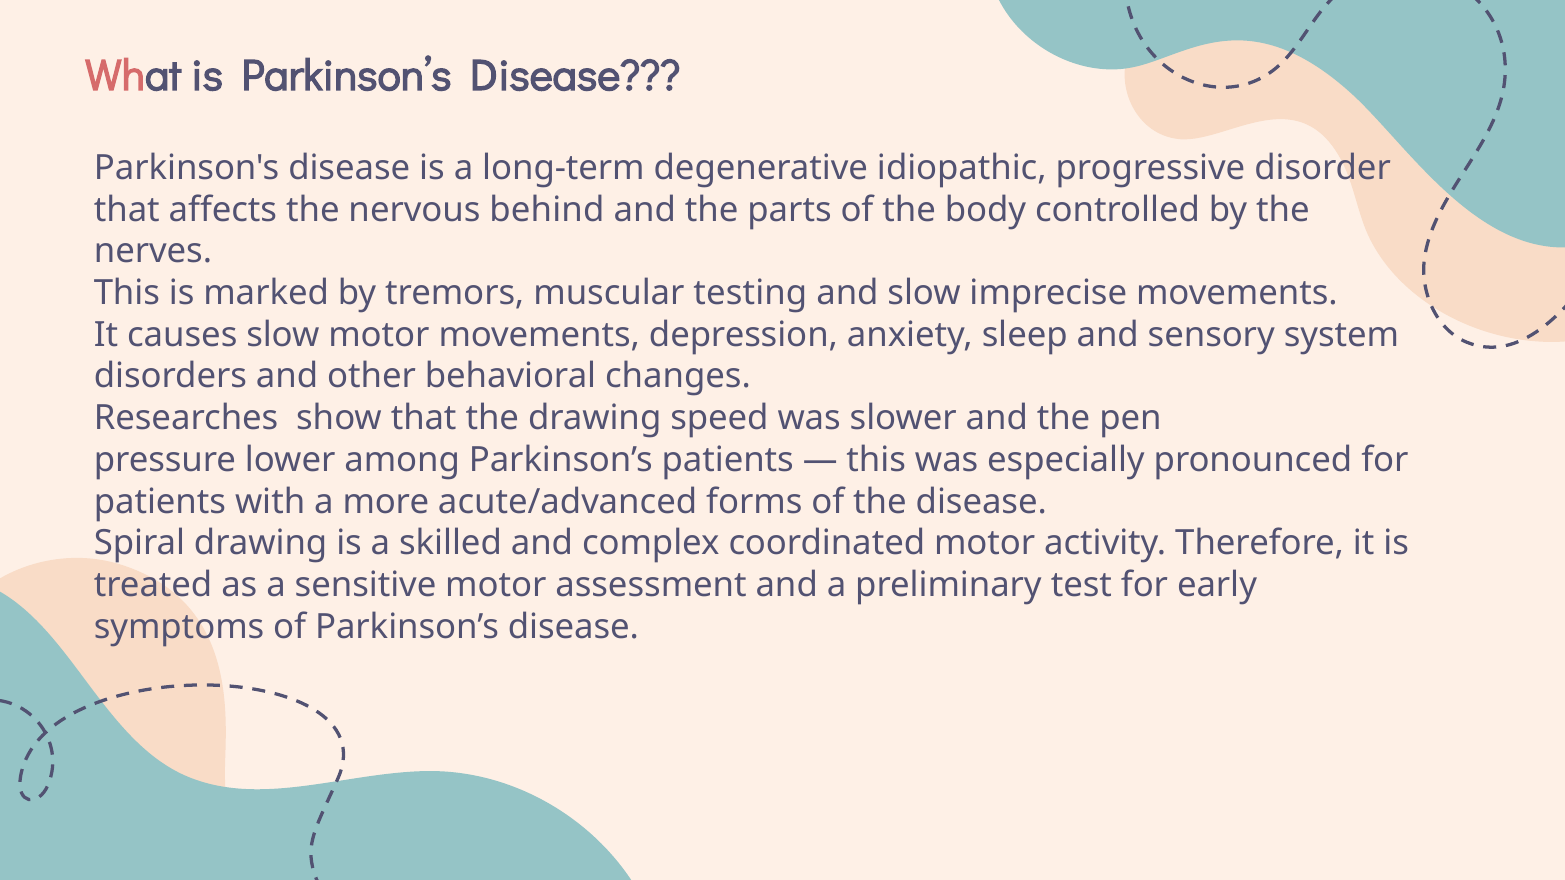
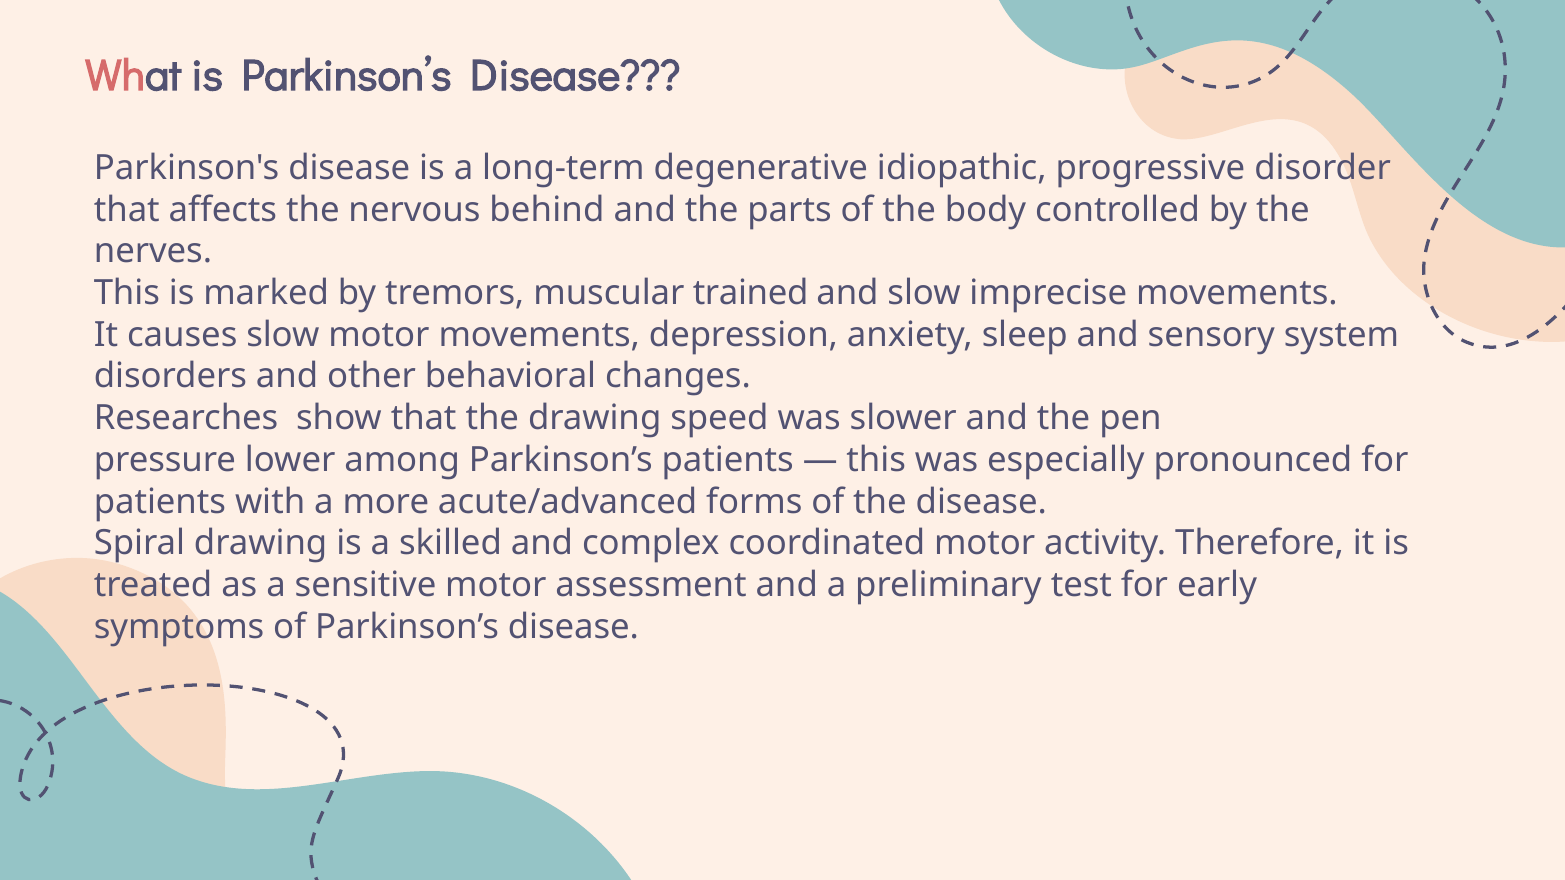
testing: testing -> trained
